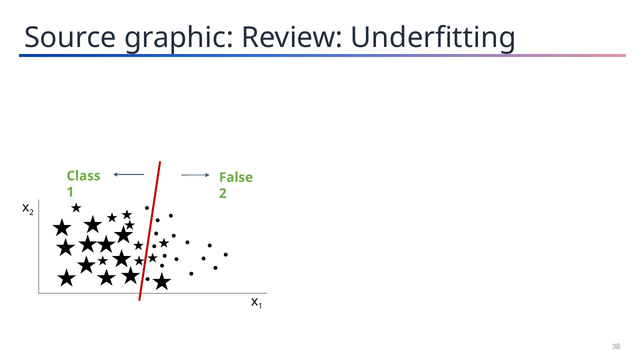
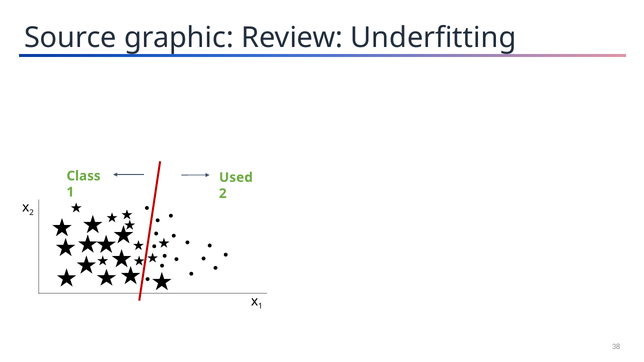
False: False -> Used
